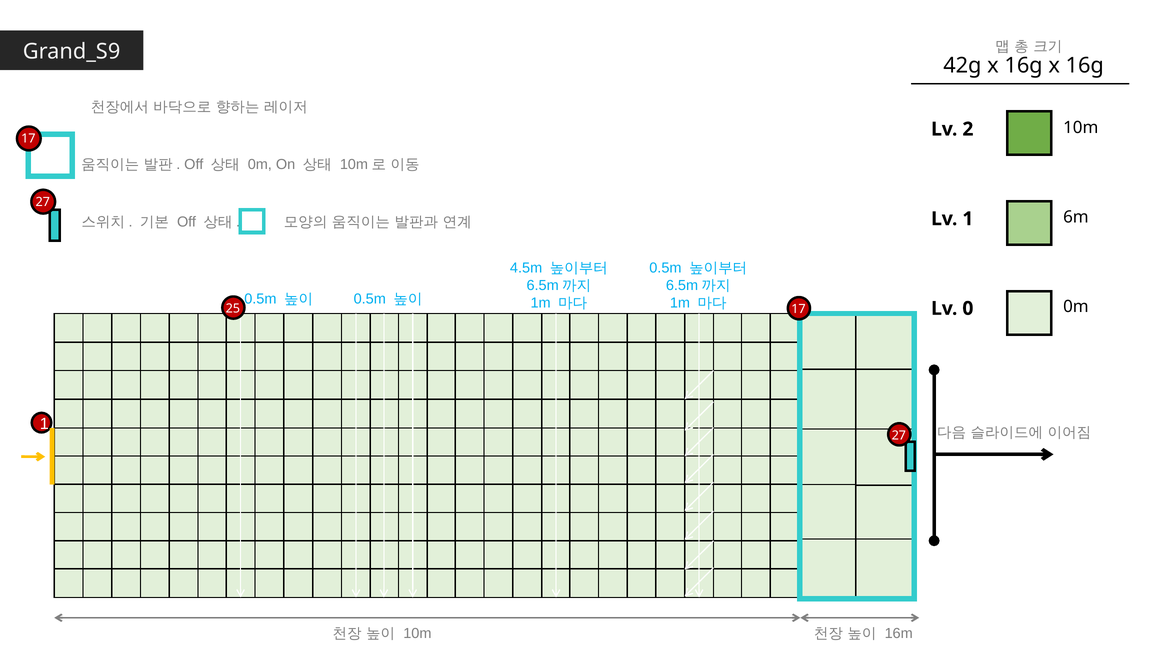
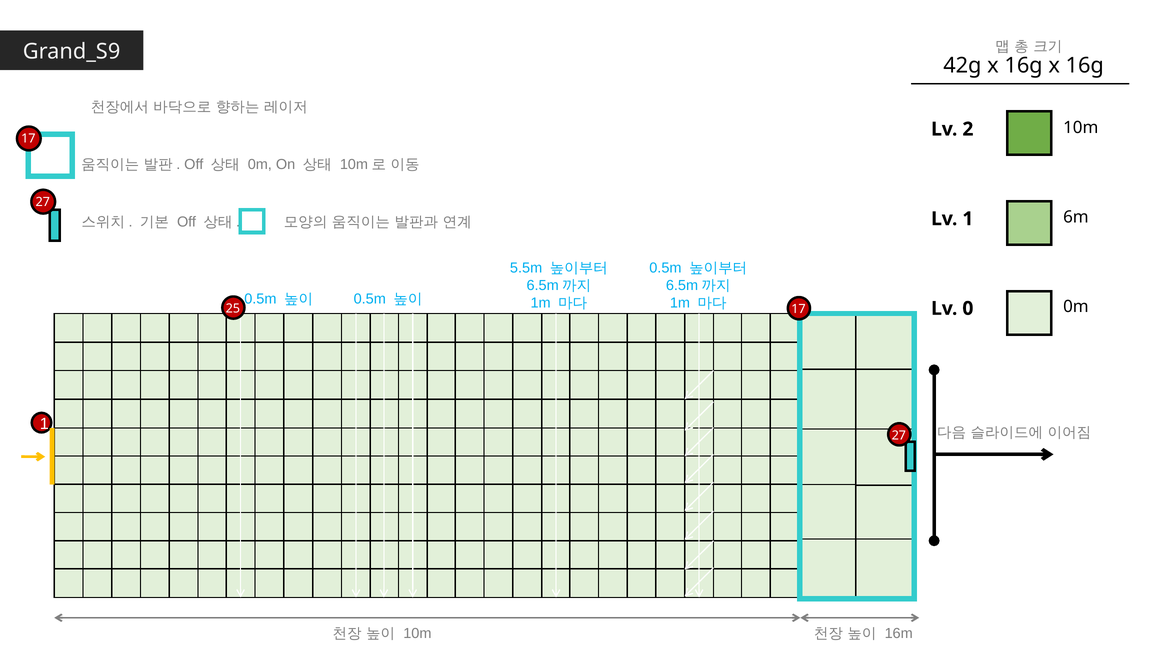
4.5m: 4.5m -> 5.5m
